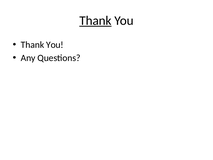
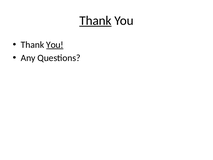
You at (55, 45) underline: none -> present
